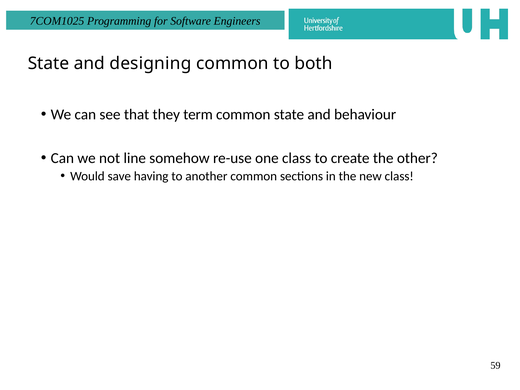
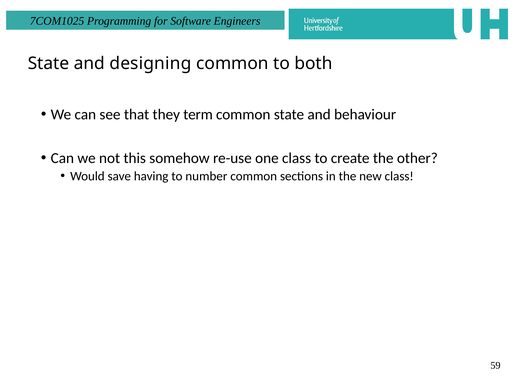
line: line -> this
another: another -> number
